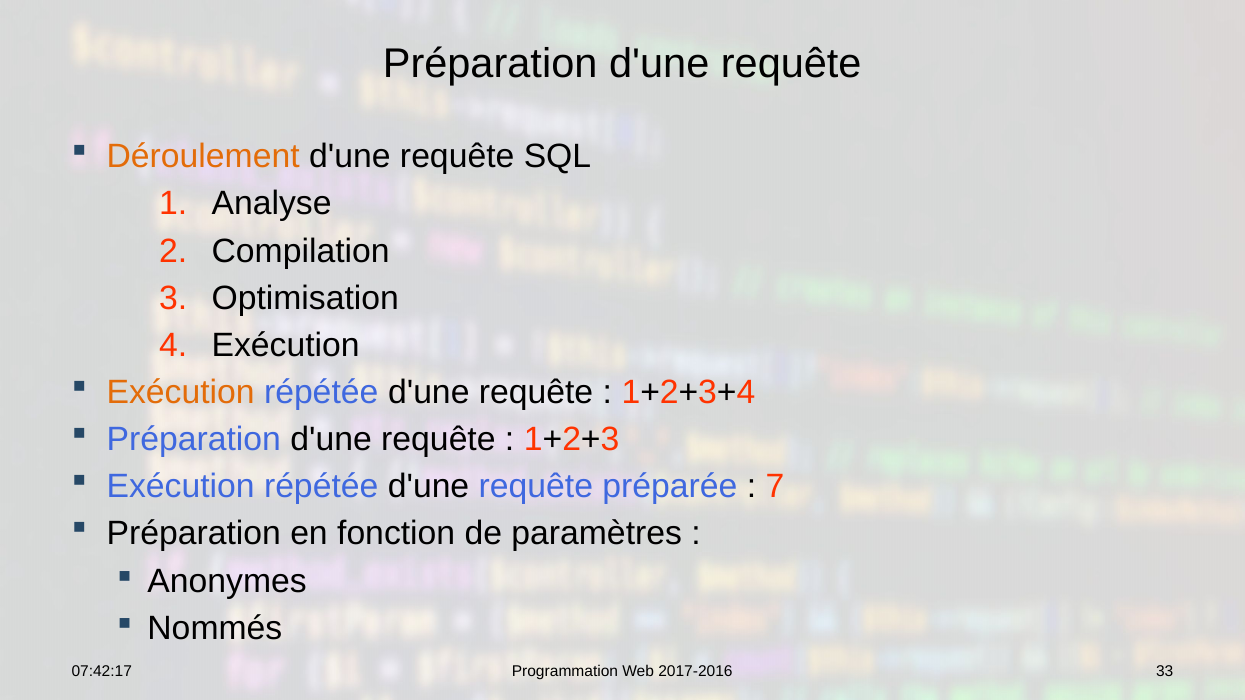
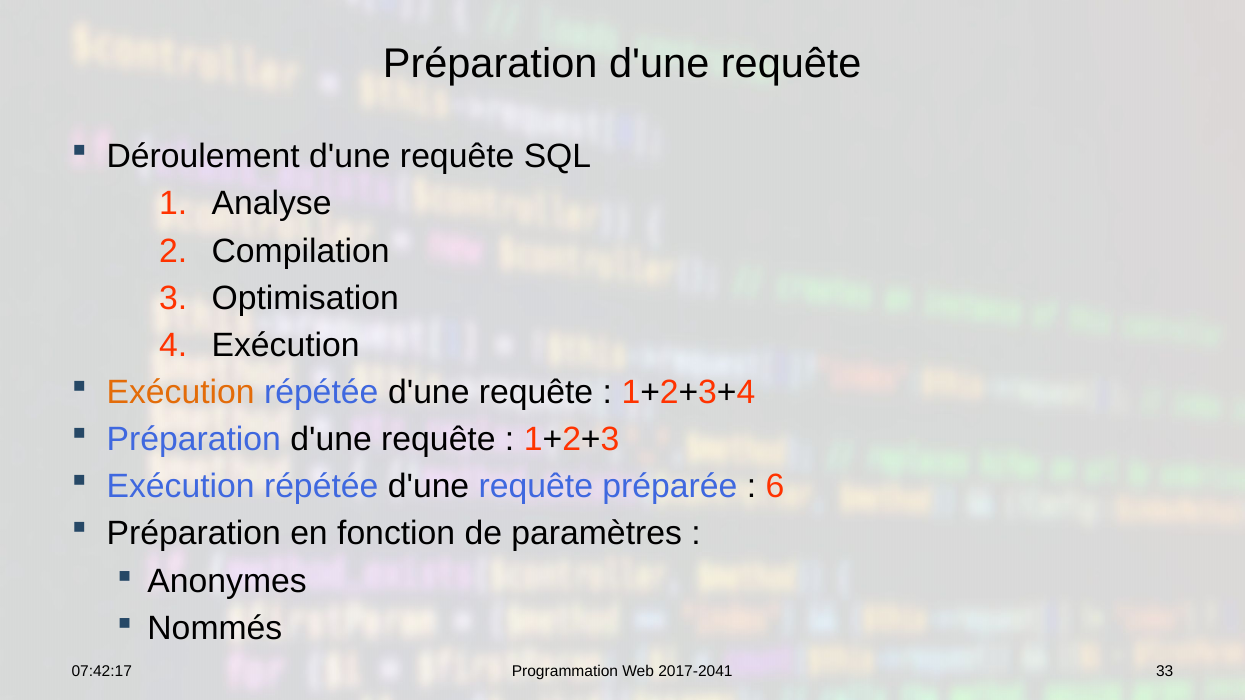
Déroulement colour: orange -> black
7: 7 -> 6
2017-2016: 2017-2016 -> 2017-2041
